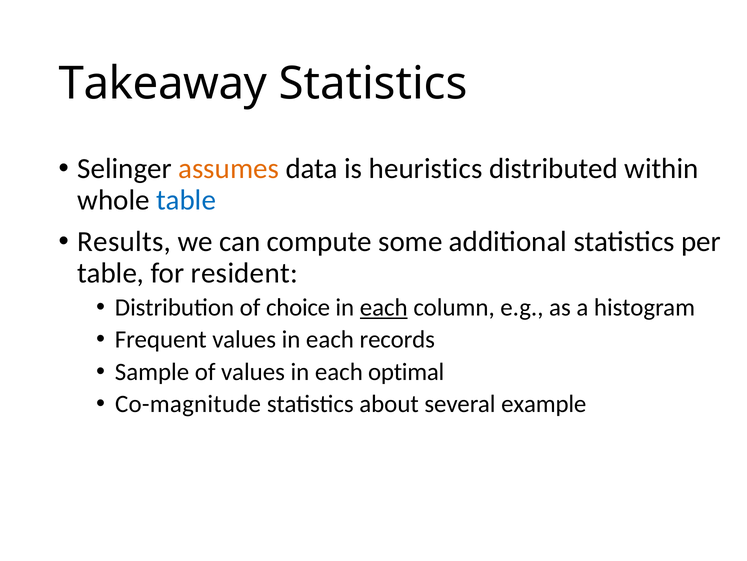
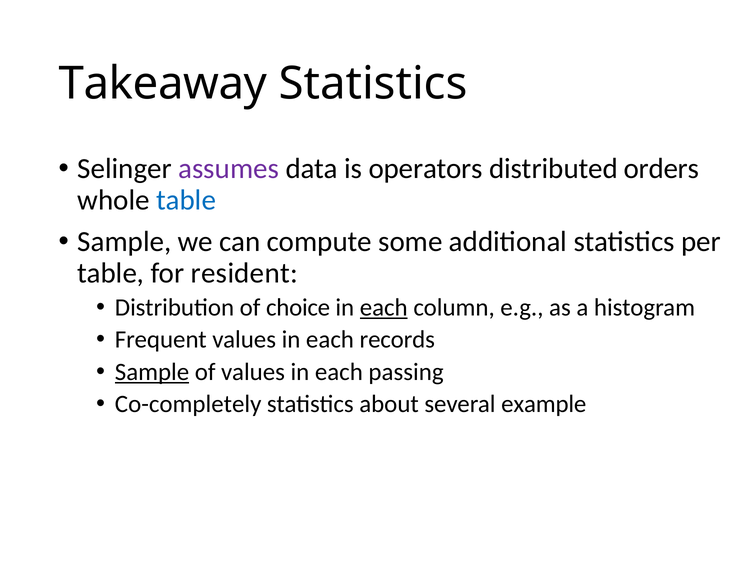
assumes colour: orange -> purple
heuristics: heuristics -> operators
within: within -> orders
Results at (124, 242): Results -> Sample
Sample at (152, 371) underline: none -> present
optimal: optimal -> passing
Co-magnitude: Co-magnitude -> Co-completely
